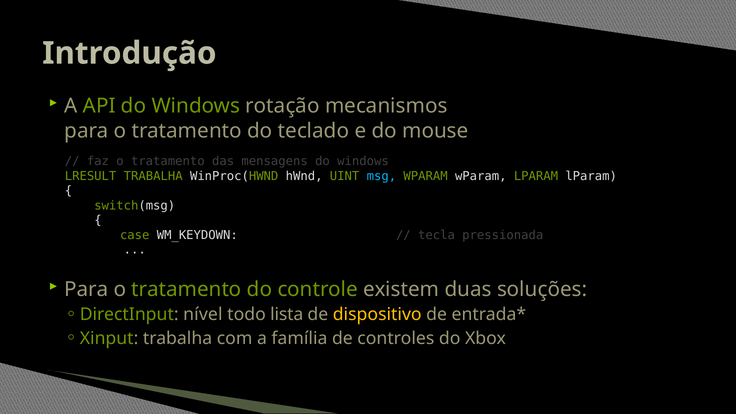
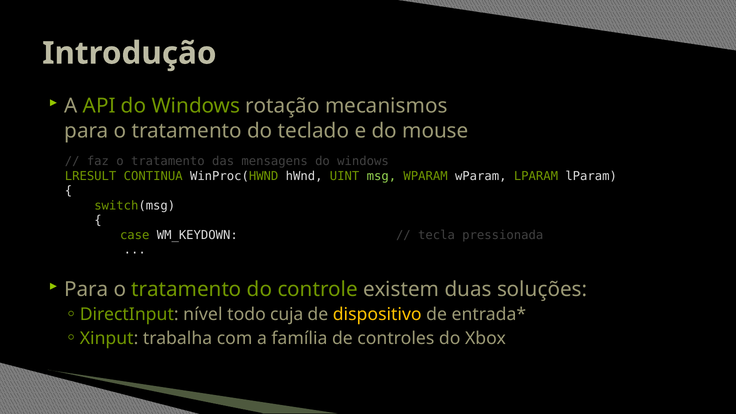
LRESULT TRABALHA: TRABALHA -> CONTINUA
msg colour: light blue -> light green
lista: lista -> cuja
